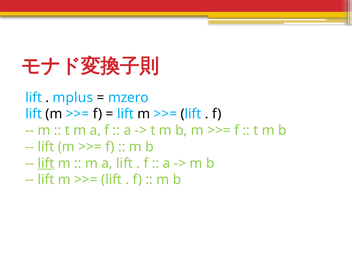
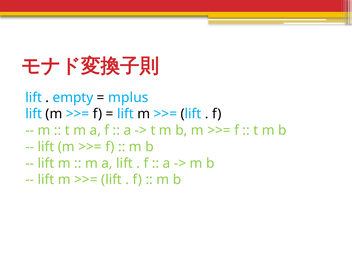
mplus: mplus -> empty
mzero: mzero -> mplus
lift at (46, 163) underline: present -> none
